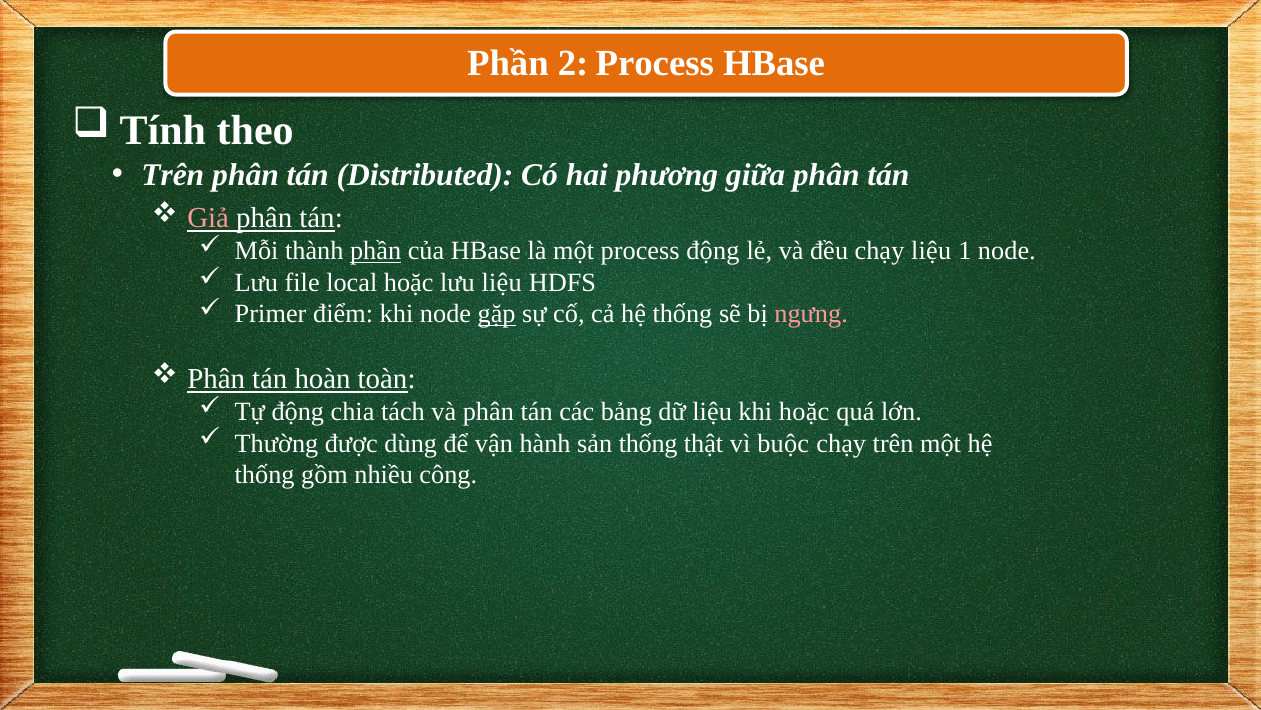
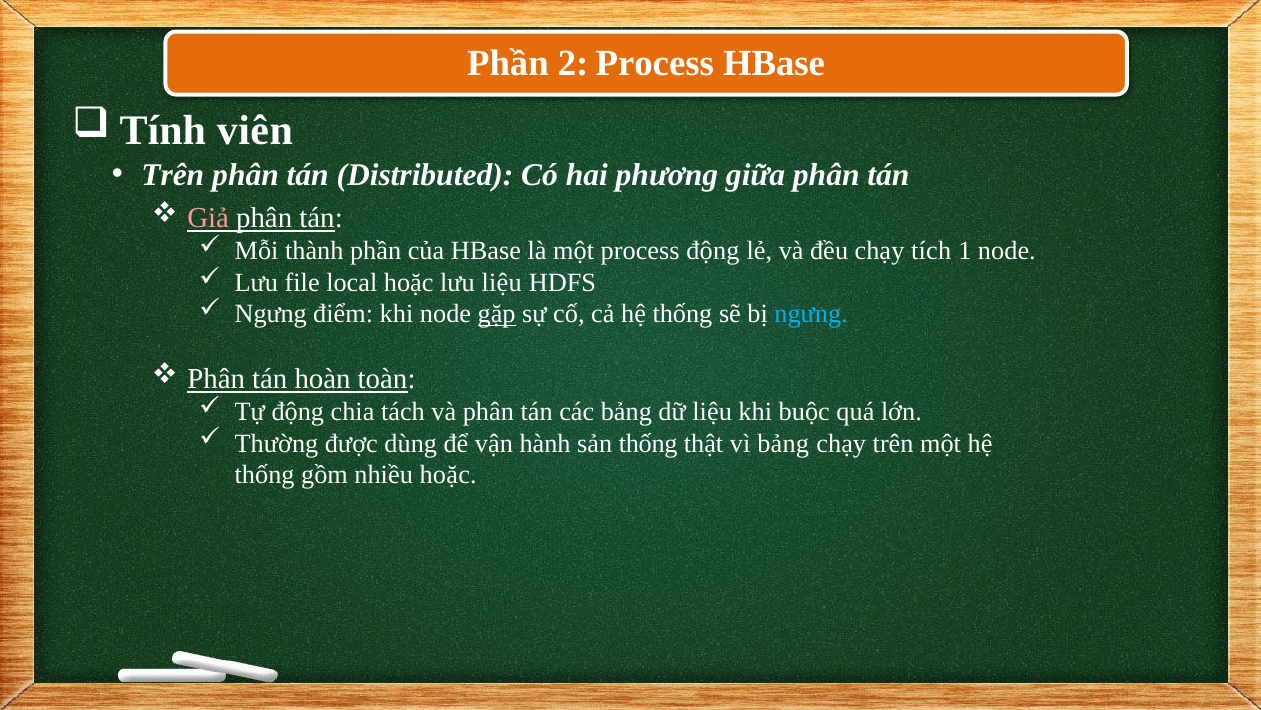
theo: theo -> viên
phần at (376, 251) underline: present -> none
chạy liệu: liệu -> tích
Primer at (271, 314): Primer -> Ngưng
ngưng at (811, 314) colour: pink -> light blue
khi hoặc: hoặc -> buộc
vì buộc: buộc -> bảng
nhiều công: công -> hoặc
